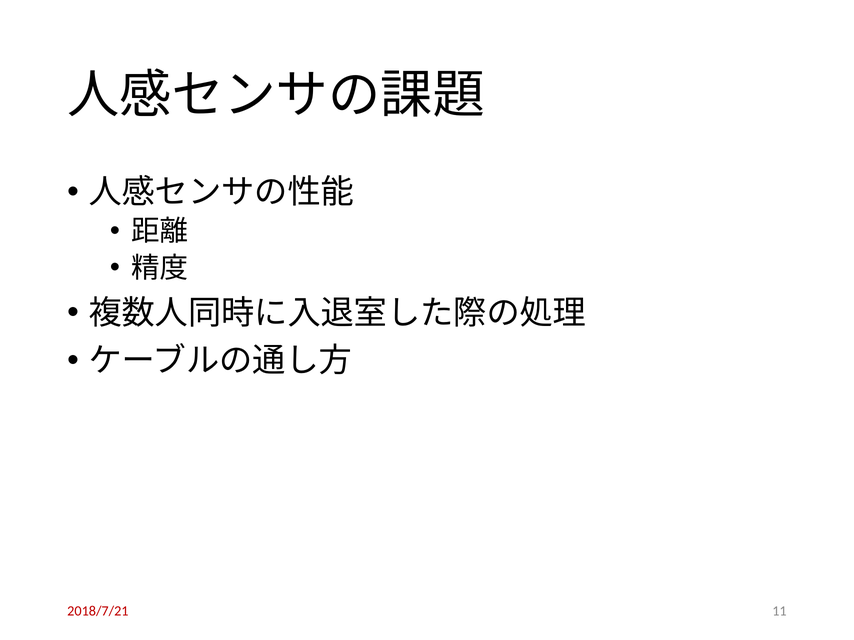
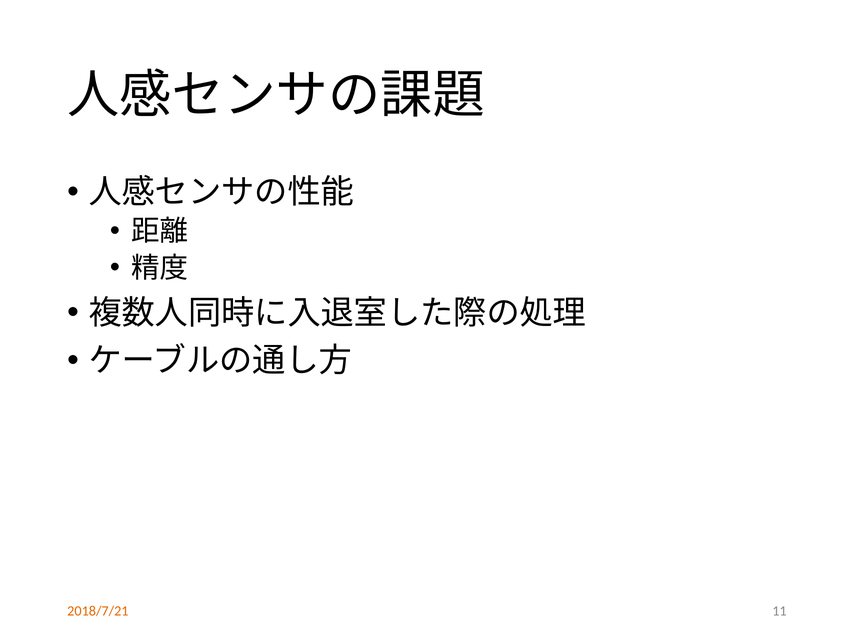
2018/7/21 colour: red -> orange
